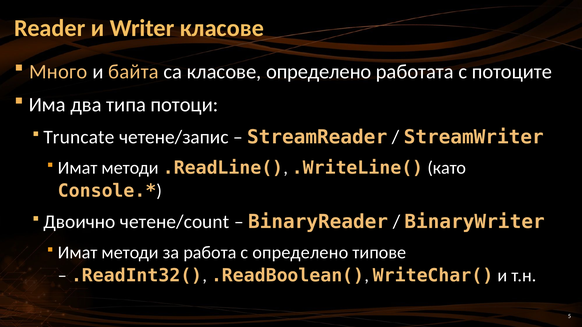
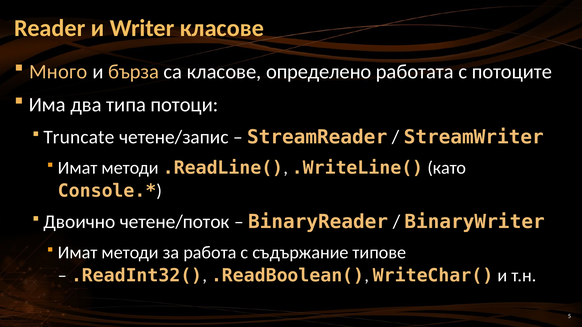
байта: байта -> бърза
четене/count: четене/count -> четене/поток
с определено: определено -> съдържание
